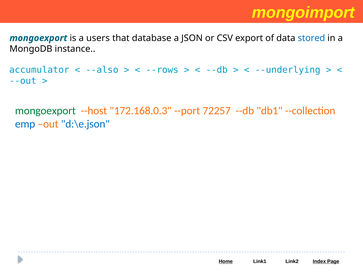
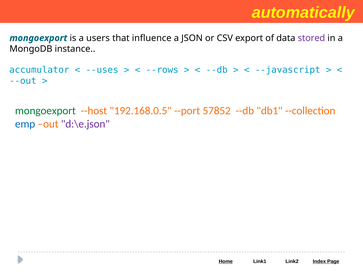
mongoimport: mongoimport -> automatically
database: database -> influence
stored colour: blue -> purple
--also: --also -> --uses
--underlying: --underlying -> --javascript
172.168.0.3: 172.168.0.3 -> 192.168.0.5
72257: 72257 -> 57852
d:\e.json colour: blue -> purple
